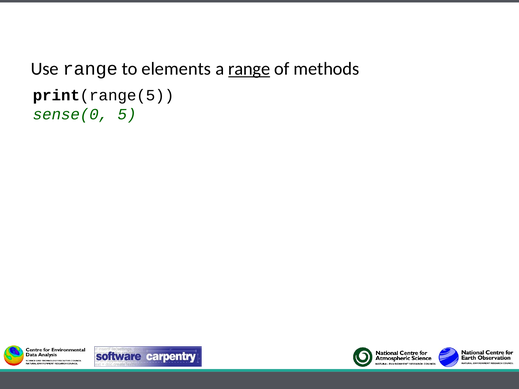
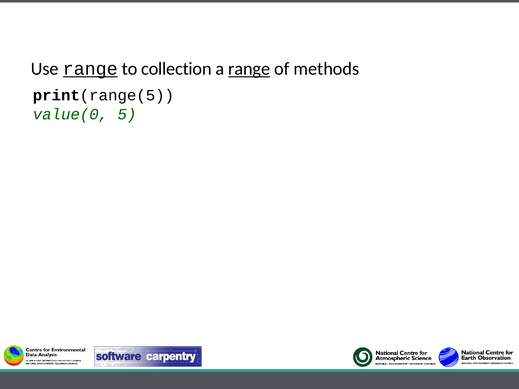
range at (90, 69) underline: none -> present
elements: elements -> collection
sense(0: sense(0 -> value(0
